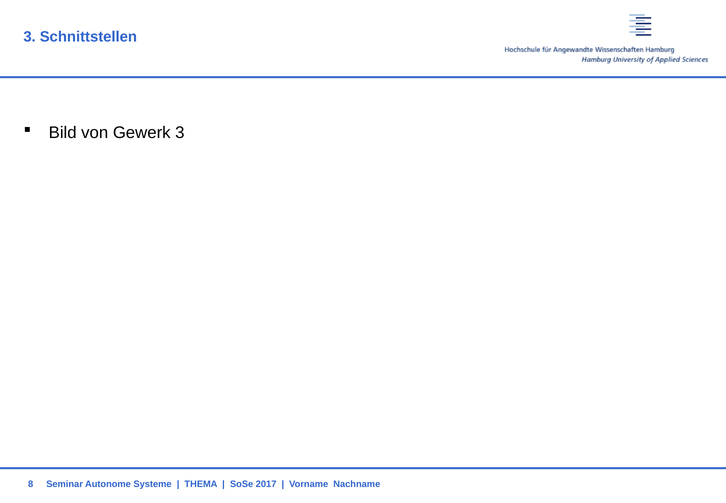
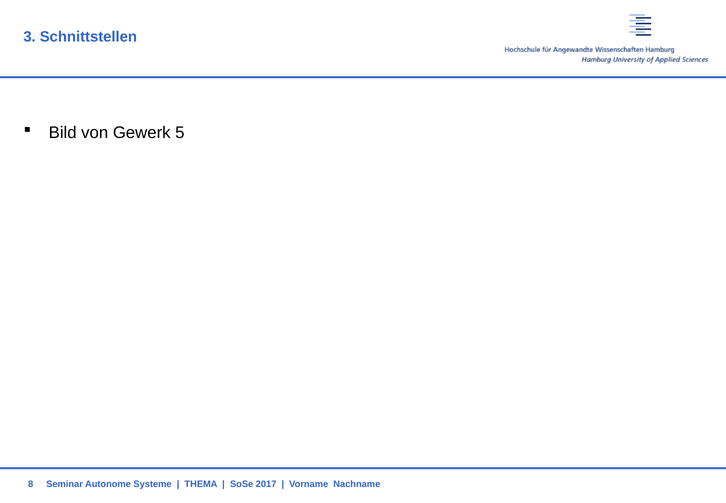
Gewerk 3: 3 -> 5
